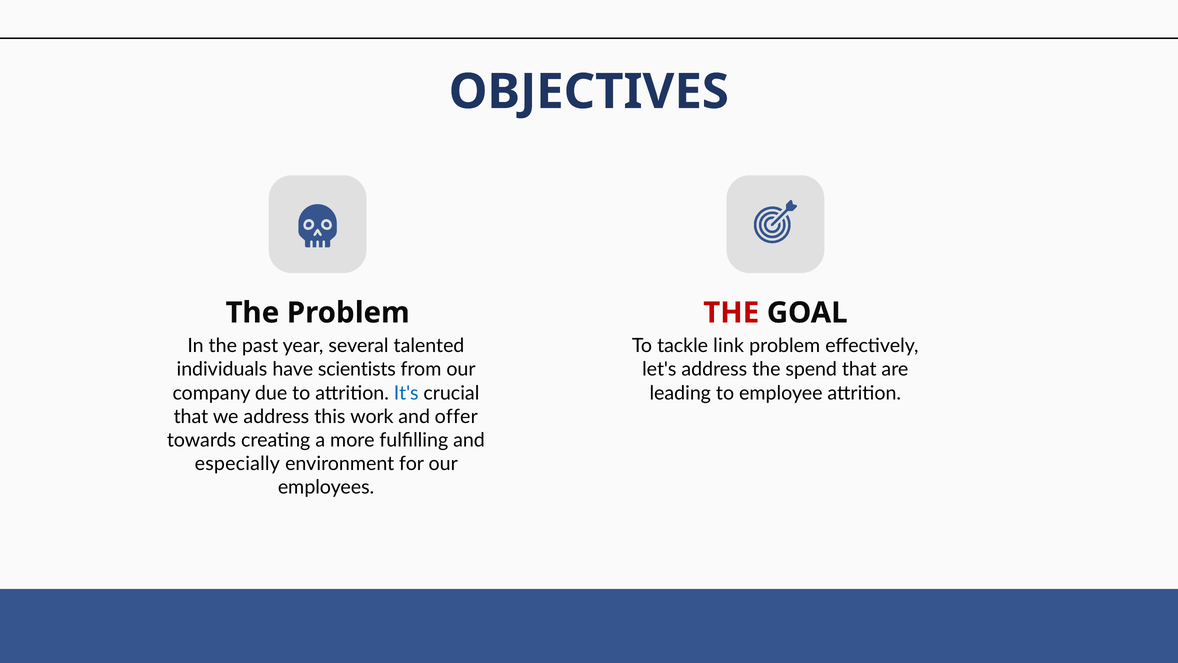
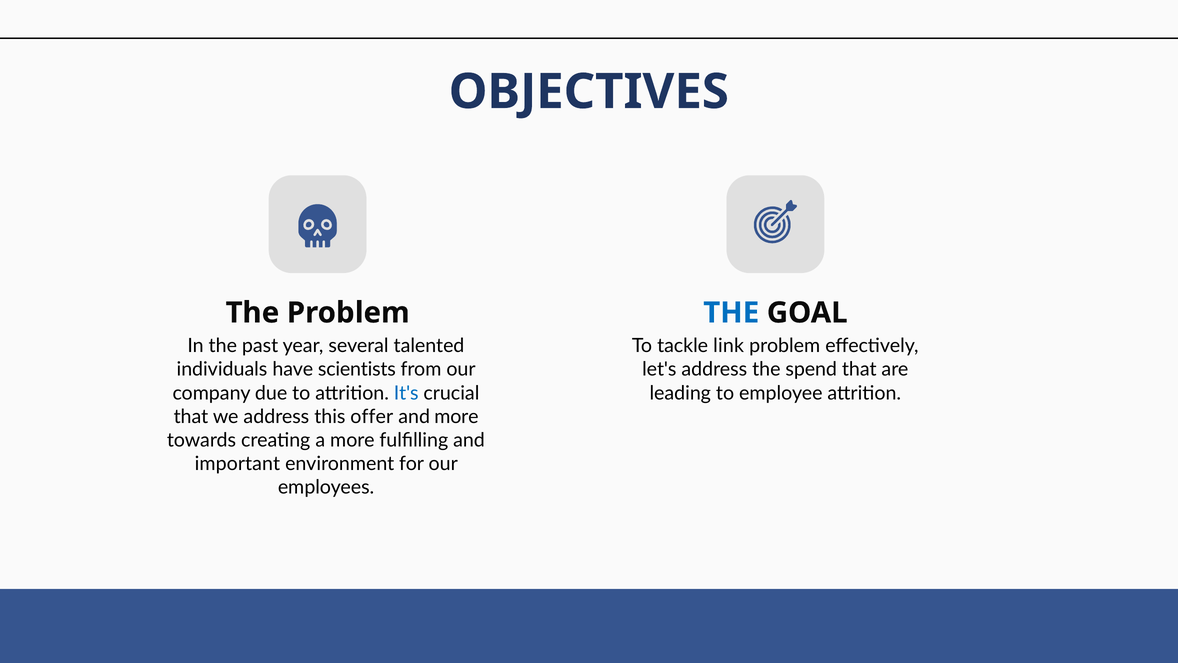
THE at (731, 313) colour: red -> blue
work: work -> offer
and offer: offer -> more
especially: especially -> important
